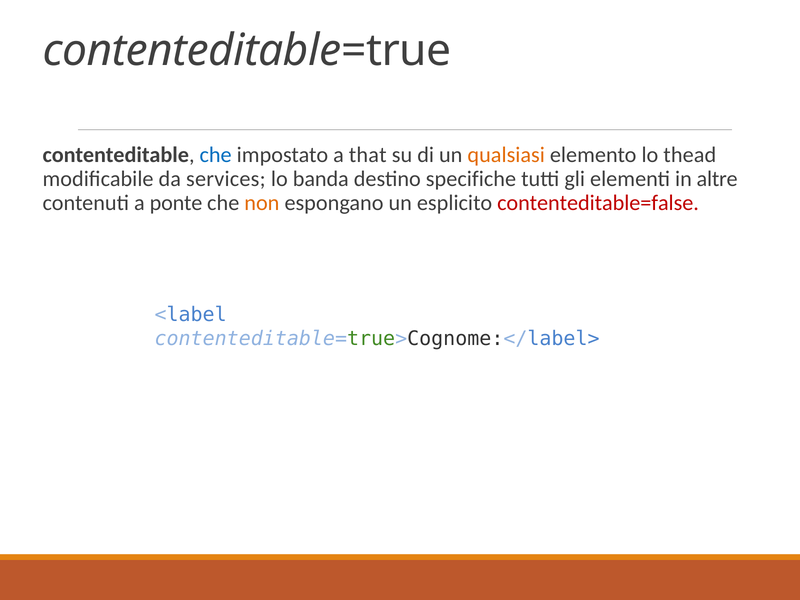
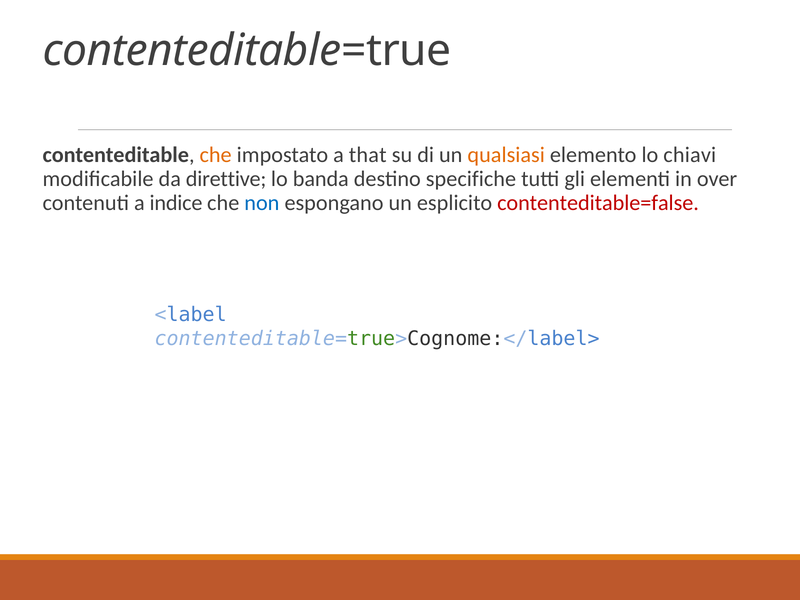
che at (216, 155) colour: blue -> orange
thead: thead -> chiavi
services: services -> direttive
altre: altre -> over
ponte: ponte -> indice
non colour: orange -> blue
